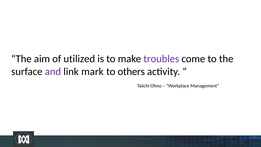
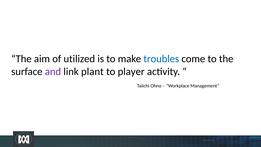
troubles colour: purple -> blue
mark: mark -> plant
others: others -> player
